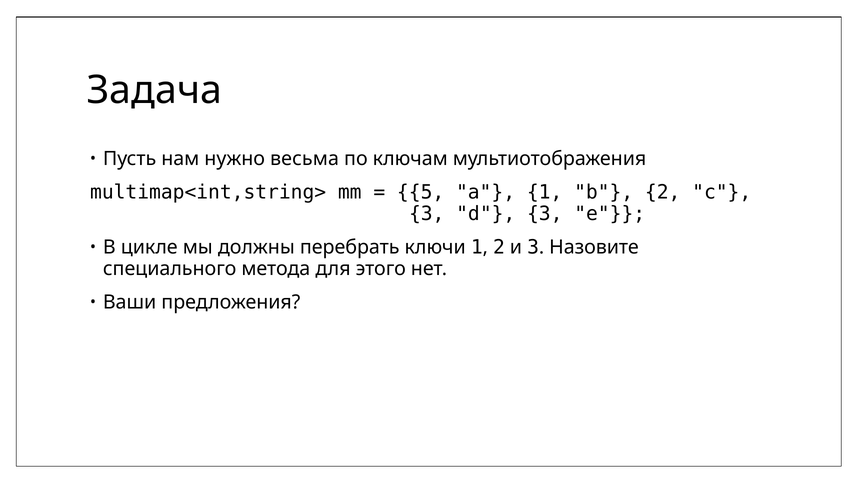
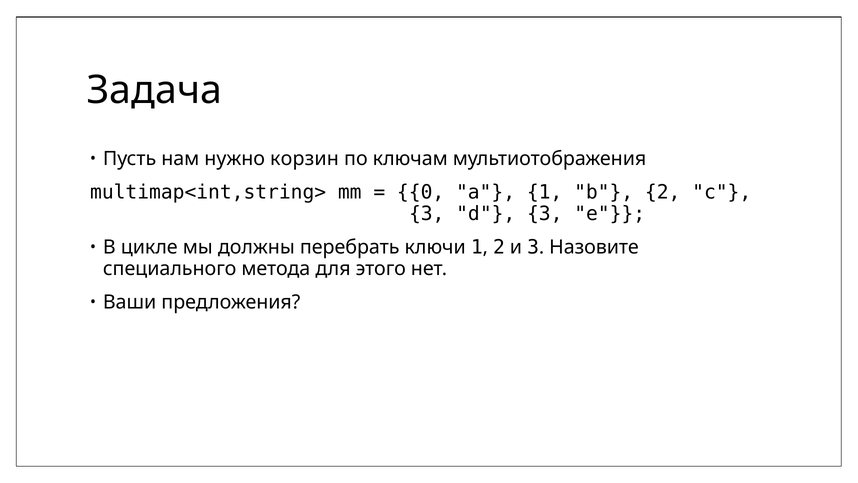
весьма: весьма -> корзин
5: 5 -> 0
